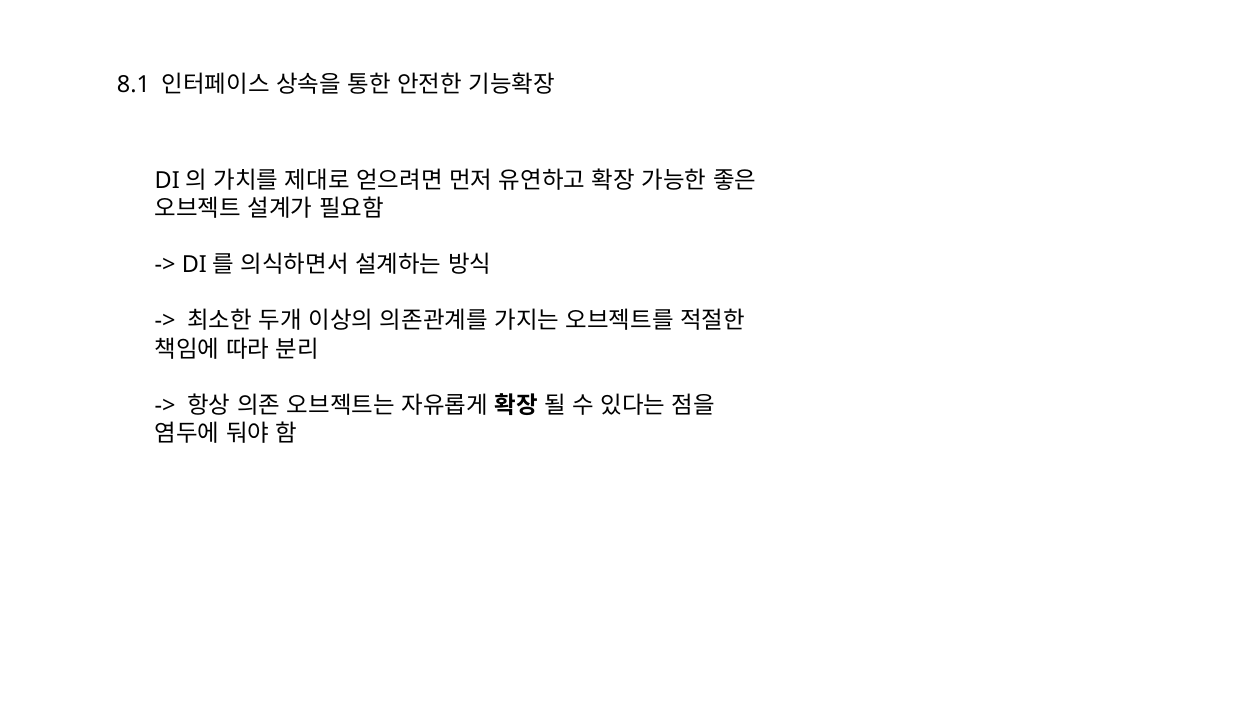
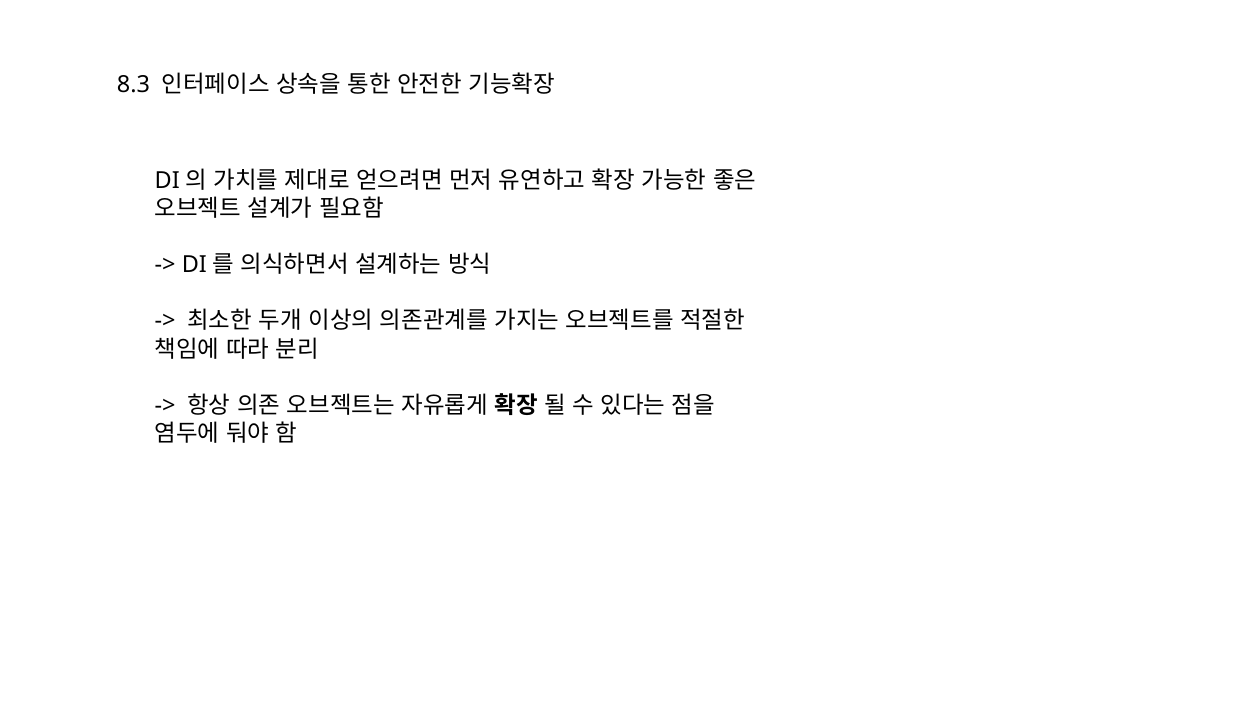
8.1: 8.1 -> 8.3
